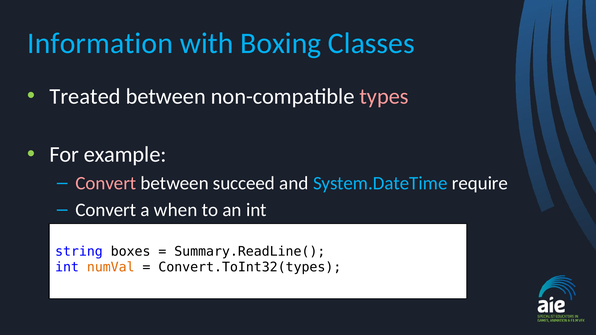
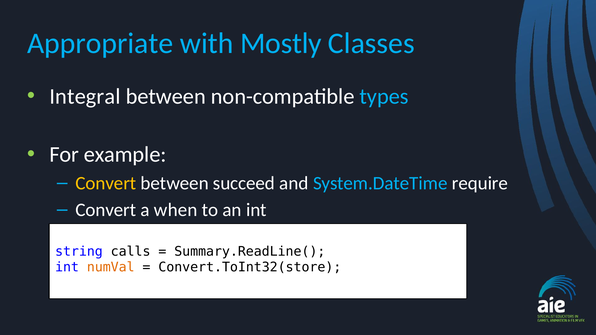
Information: Information -> Appropriate
Boxing: Boxing -> Mostly
Treated: Treated -> Integral
types colour: pink -> light blue
Convert at (106, 183) colour: pink -> yellow
boxes: boxes -> calls
Convert.ToInt32(types: Convert.ToInt32(types -> Convert.ToInt32(store
